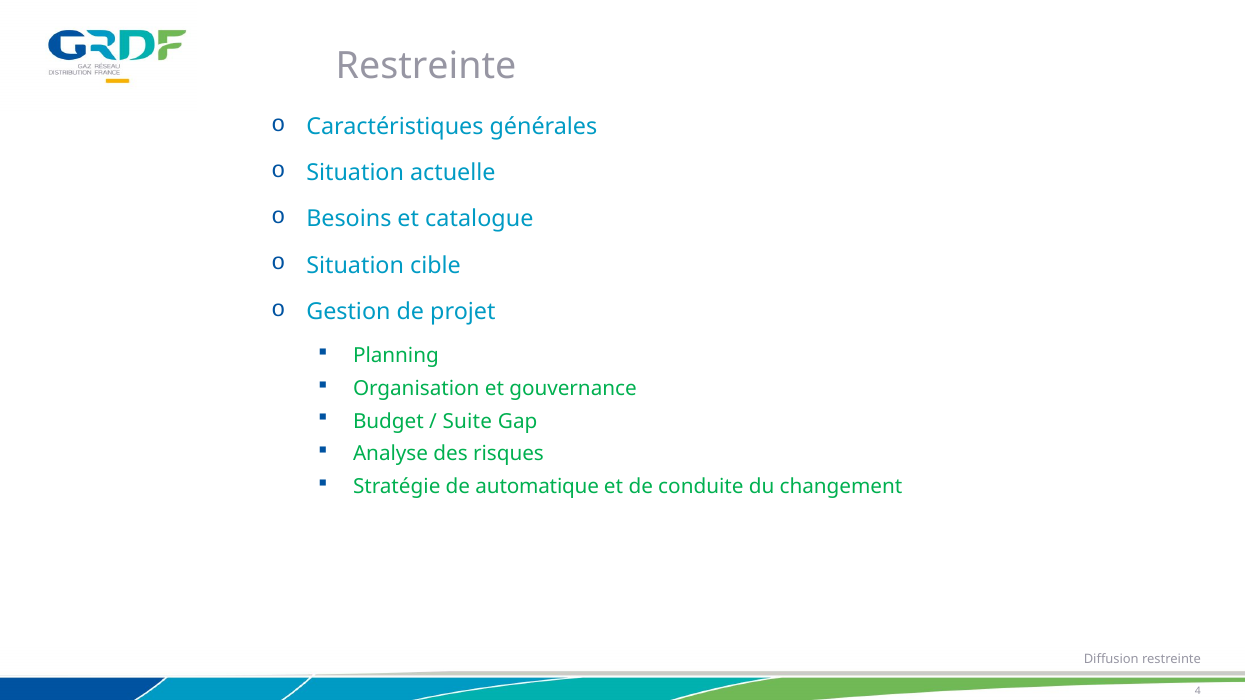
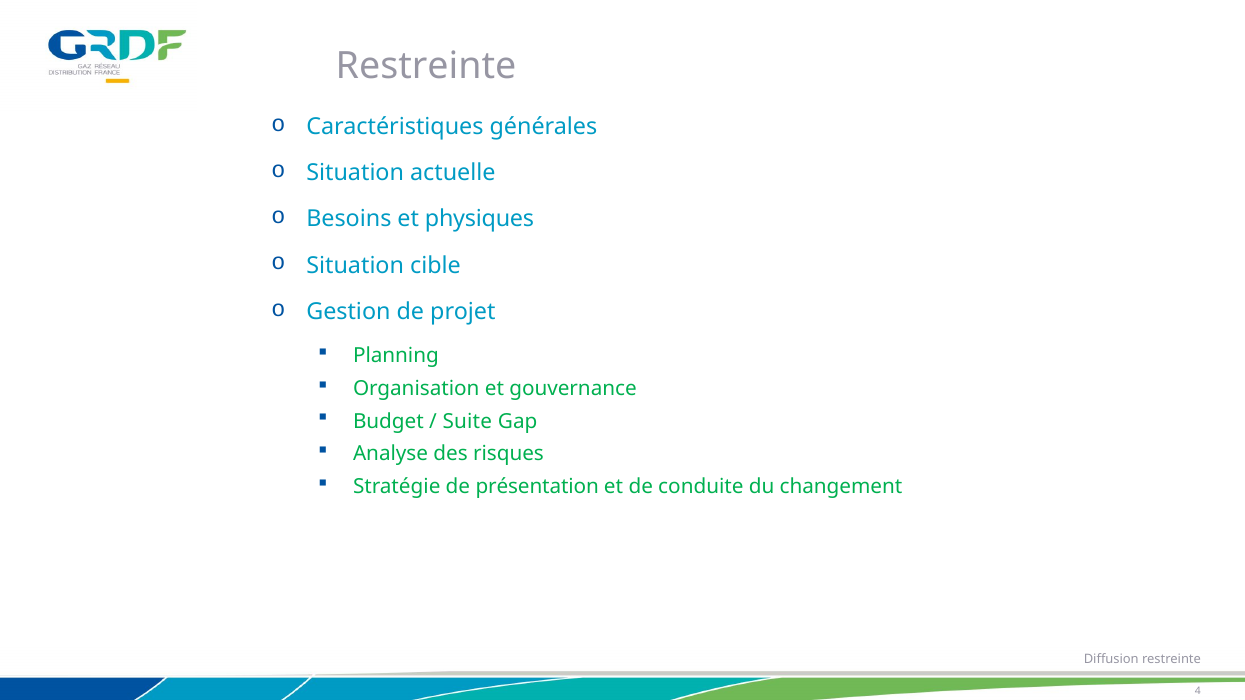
catalogue: catalogue -> physiques
automatique: automatique -> présentation
